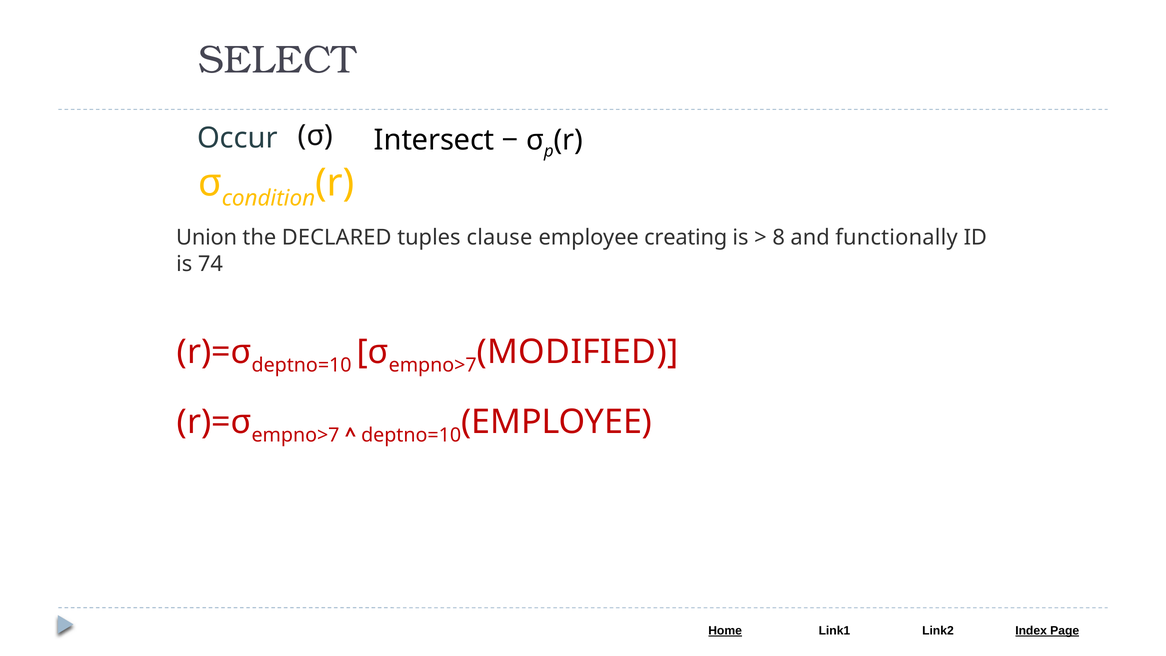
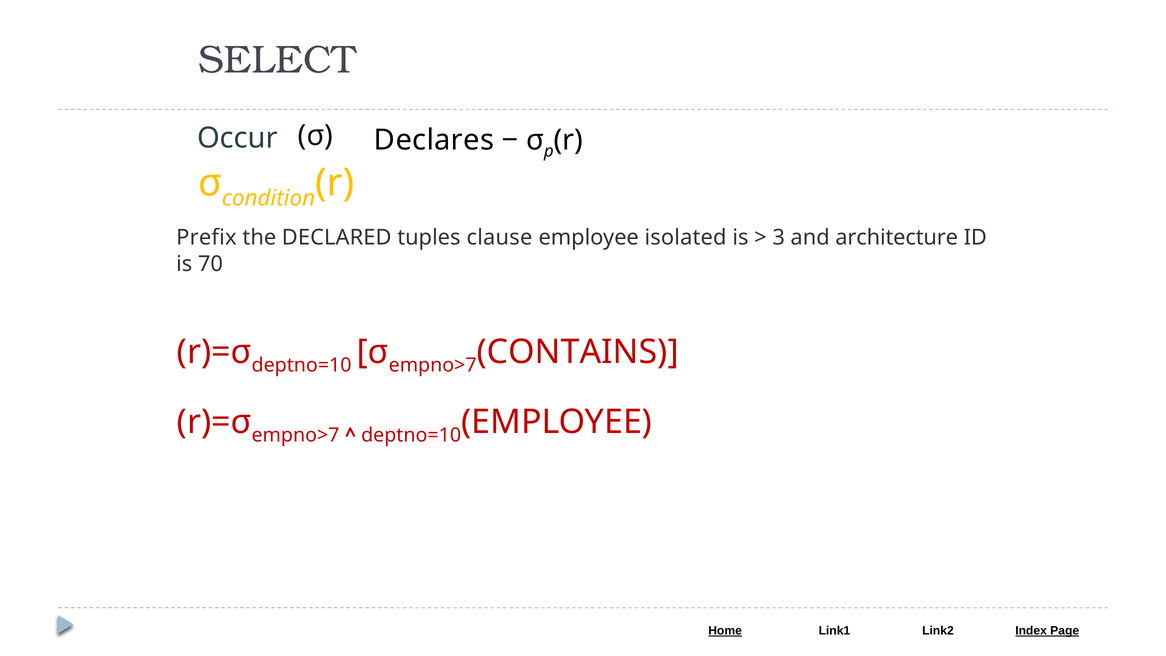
Intersect: Intersect -> Declares
Union: Union -> Prefix
creating: creating -> isolated
8: 8 -> 3
functionally: functionally -> architecture
74: 74 -> 70
MODIFIED: MODIFIED -> CONTAINS
